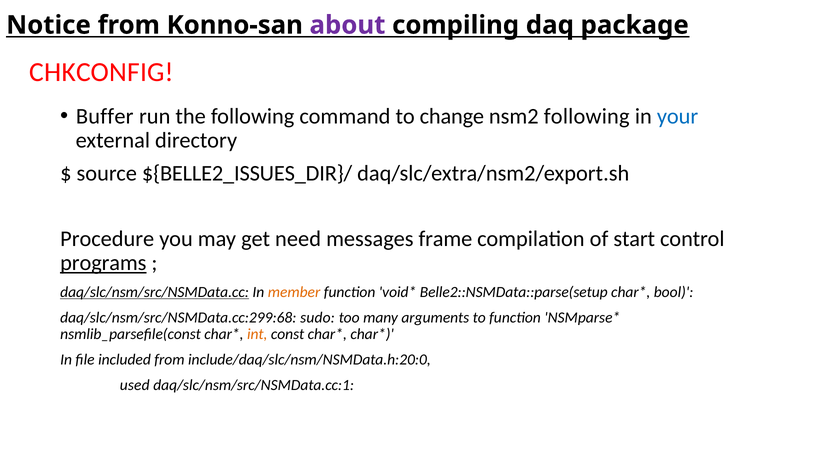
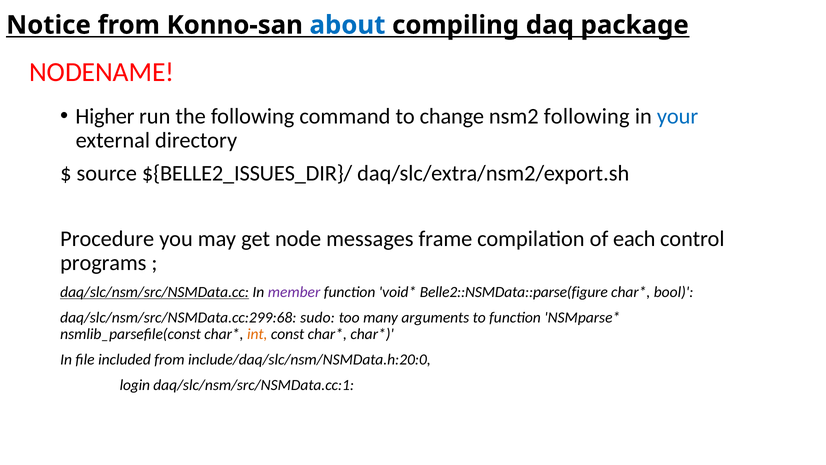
about colour: purple -> blue
CHKCONFIG: CHKCONFIG -> NODENAME
Buffer: Buffer -> Higher
need: need -> node
start: start -> each
programs underline: present -> none
member colour: orange -> purple
Belle2::NSMData::parse(setup: Belle2::NSMData::parse(setup -> Belle2::NSMData::parse(figure
used: used -> login
